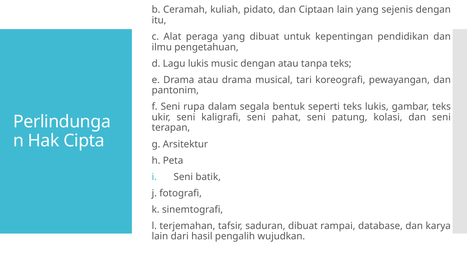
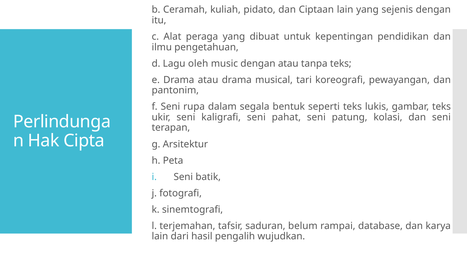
Lagu lukis: lukis -> oleh
saduran dibuat: dibuat -> belum
